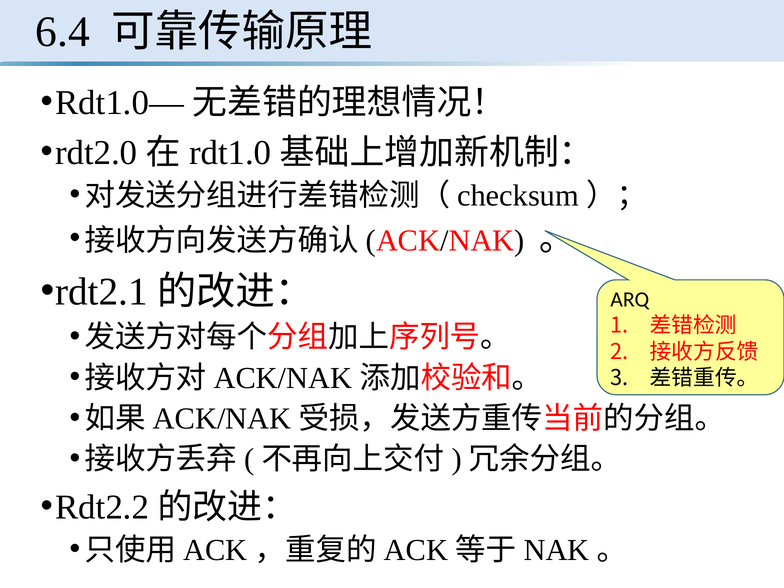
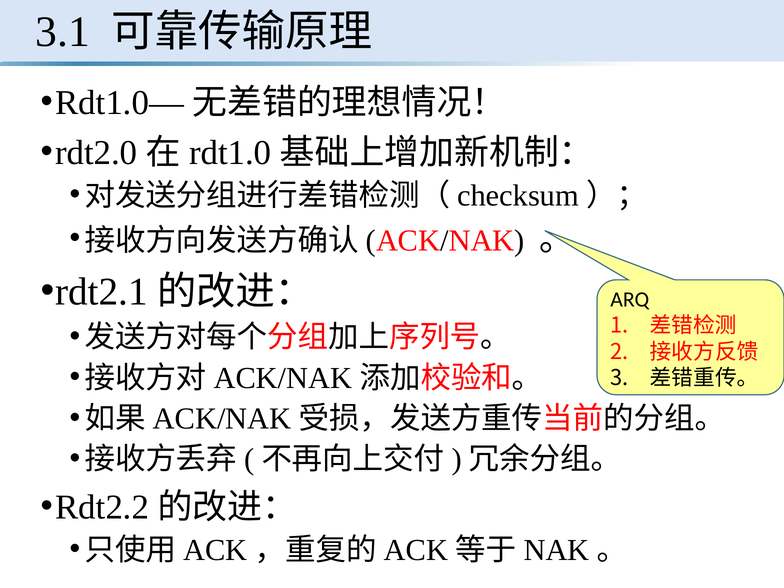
6.4: 6.4 -> 3.1
